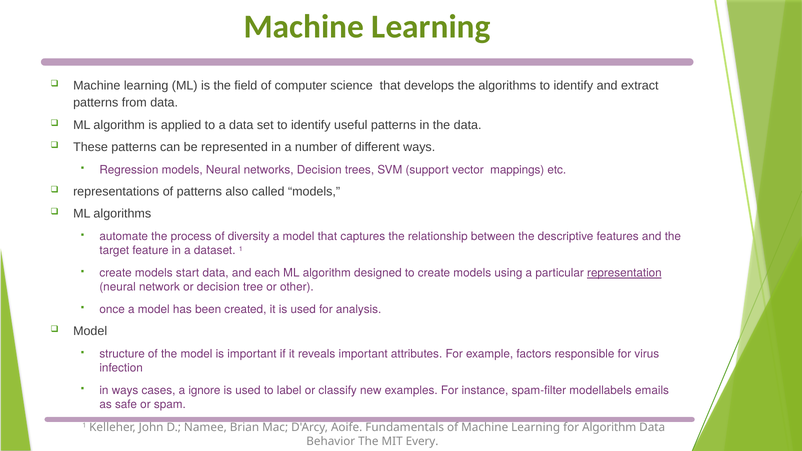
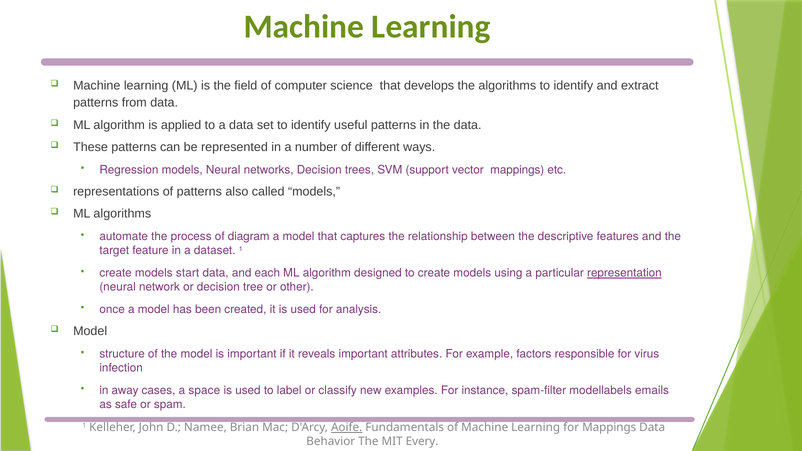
diversity: diversity -> diagram
in ways: ways -> away
ignore: ignore -> space
Aoife underline: none -> present
for Algorithm: Algorithm -> Mappings
